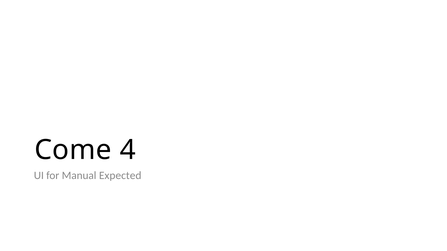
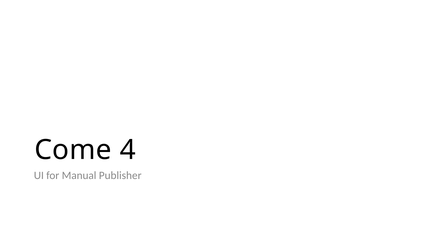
Expected: Expected -> Publisher
